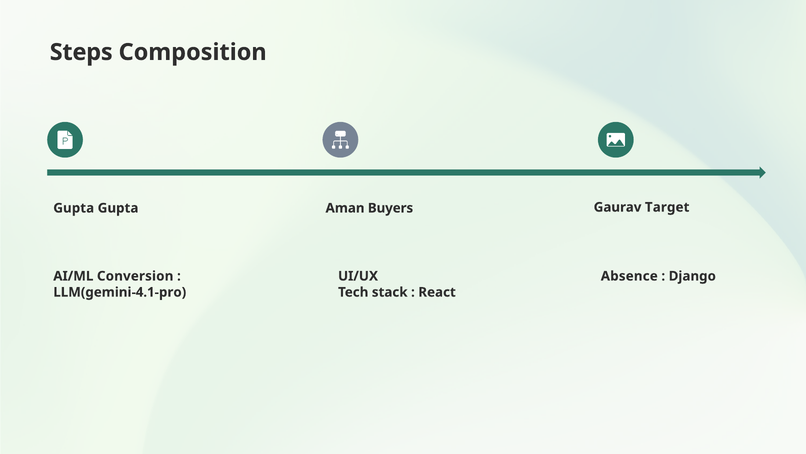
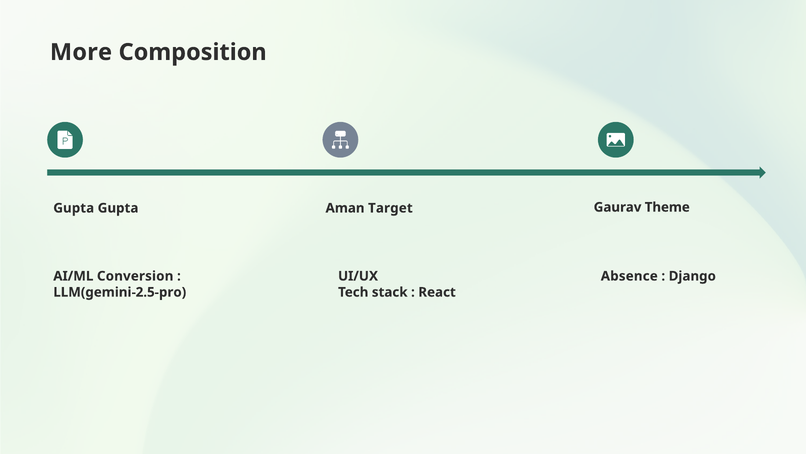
Steps: Steps -> More
Buyers: Buyers -> Target
Target: Target -> Theme
LLM(gemini-4.1-pro: LLM(gemini-4.1-pro -> LLM(gemini-2.5-pro
